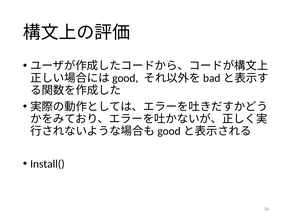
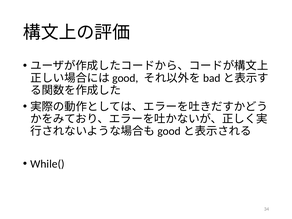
Install(: Install( -> While(
